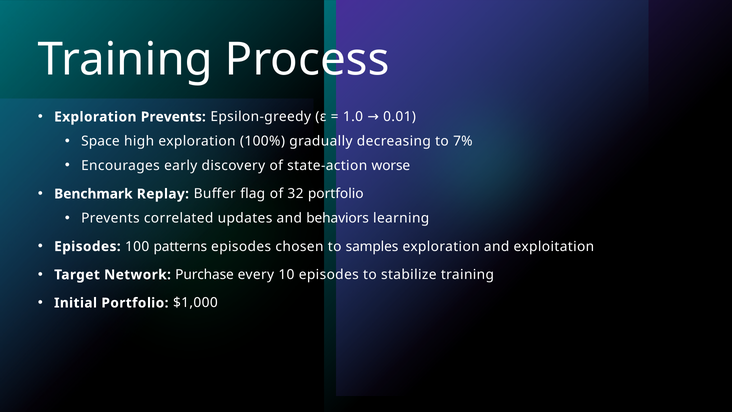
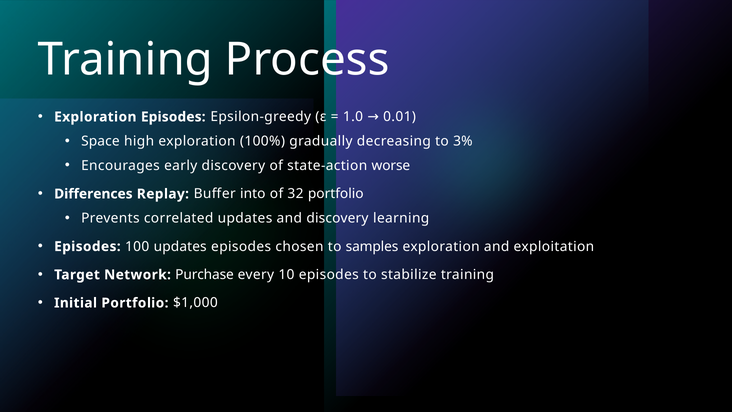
Exploration Prevents: Prevents -> Episodes
7%: 7% -> 3%
Benchmark: Benchmark -> Differences
flag: flag -> into
and behaviors: behaviors -> discovery
100 patterns: patterns -> updates
